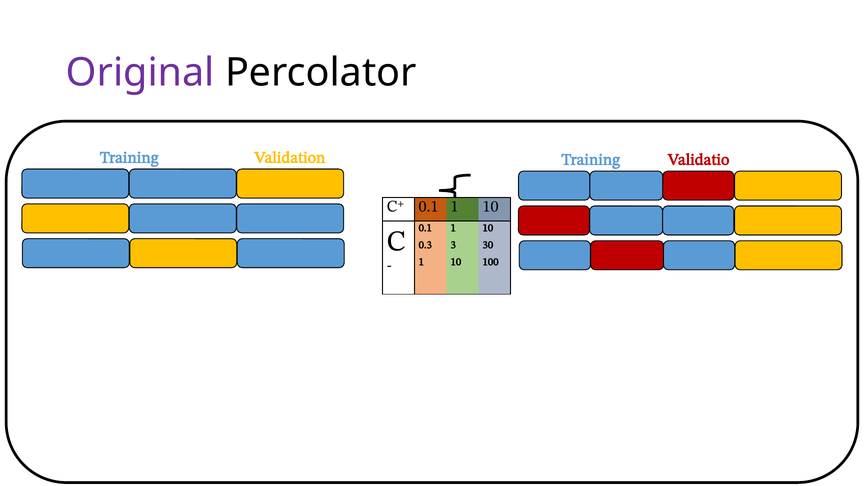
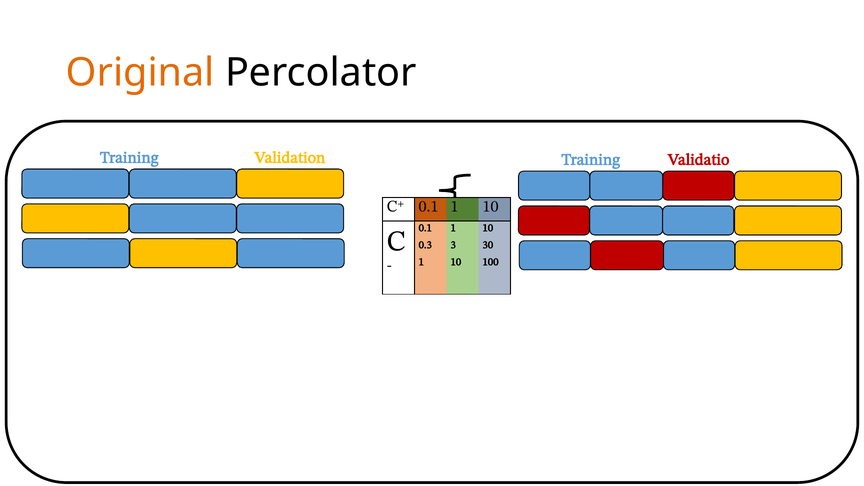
Original colour: purple -> orange
